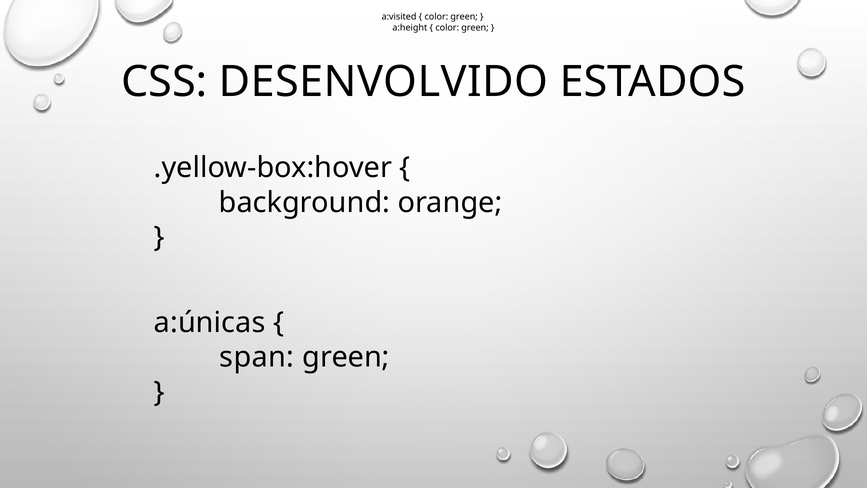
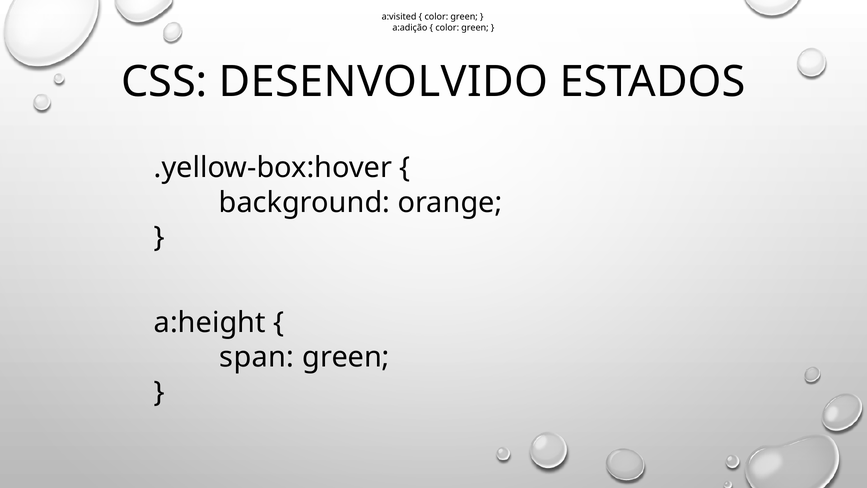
a:height: a:height -> a:adição
a:únicas: a:únicas -> a:height
